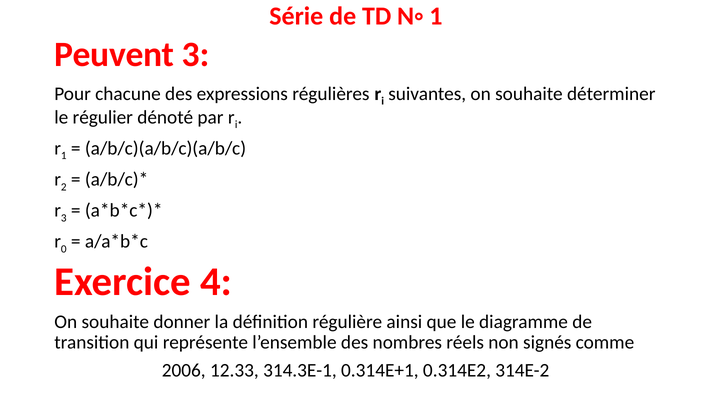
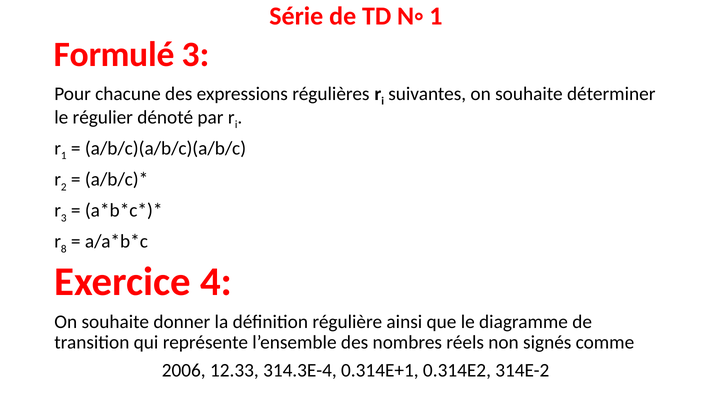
Peuvent: Peuvent -> Formulé
0: 0 -> 8
314.3E-1: 314.3E-1 -> 314.3E-4
